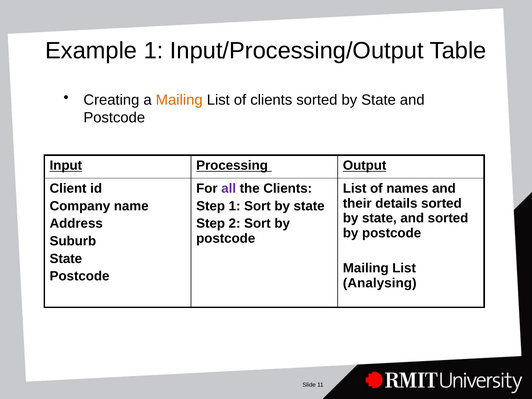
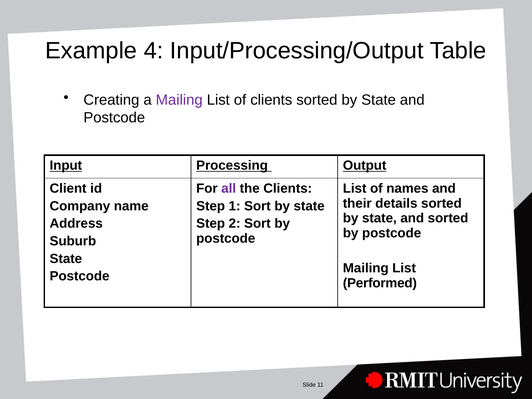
Example 1: 1 -> 4
Mailing at (179, 100) colour: orange -> purple
Analysing: Analysing -> Performed
